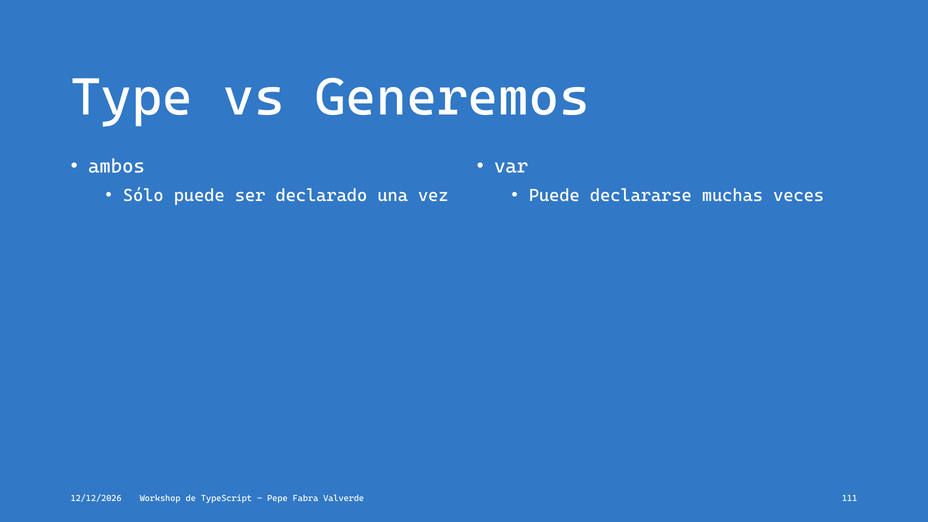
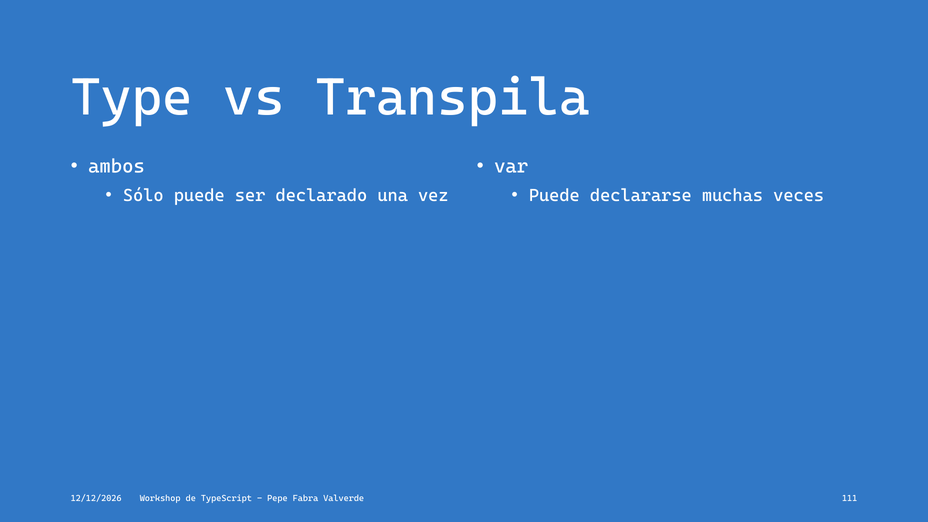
Generemos: Generemos -> Transpila
